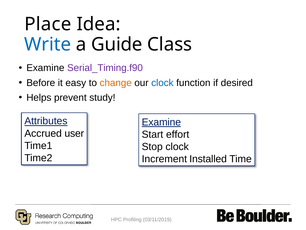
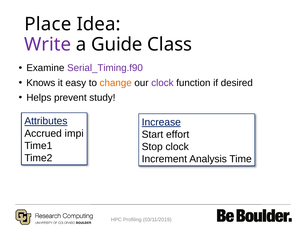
Write colour: blue -> purple
Before: Before -> Knows
clock at (162, 83) colour: blue -> purple
Examine at (161, 122): Examine -> Increase
user: user -> impi
Installed: Installed -> Analysis
